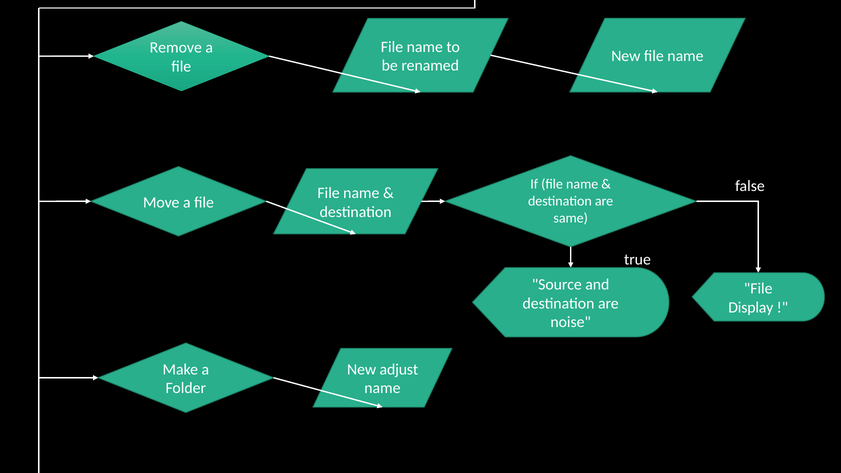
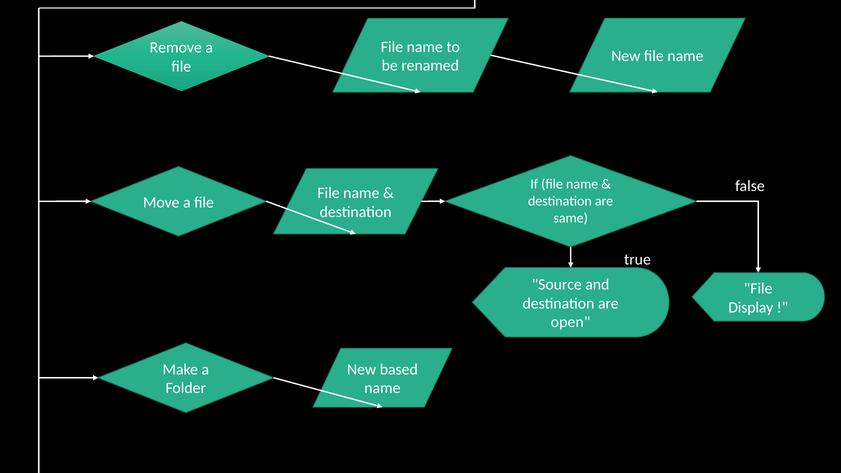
noise: noise -> open
adjust: adjust -> based
